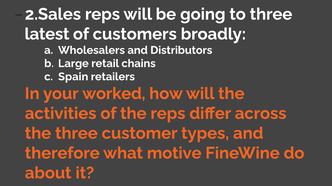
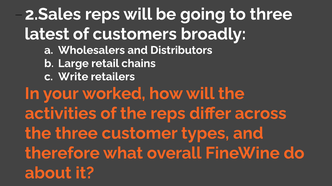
Spain: Spain -> Write
motive: motive -> overall
